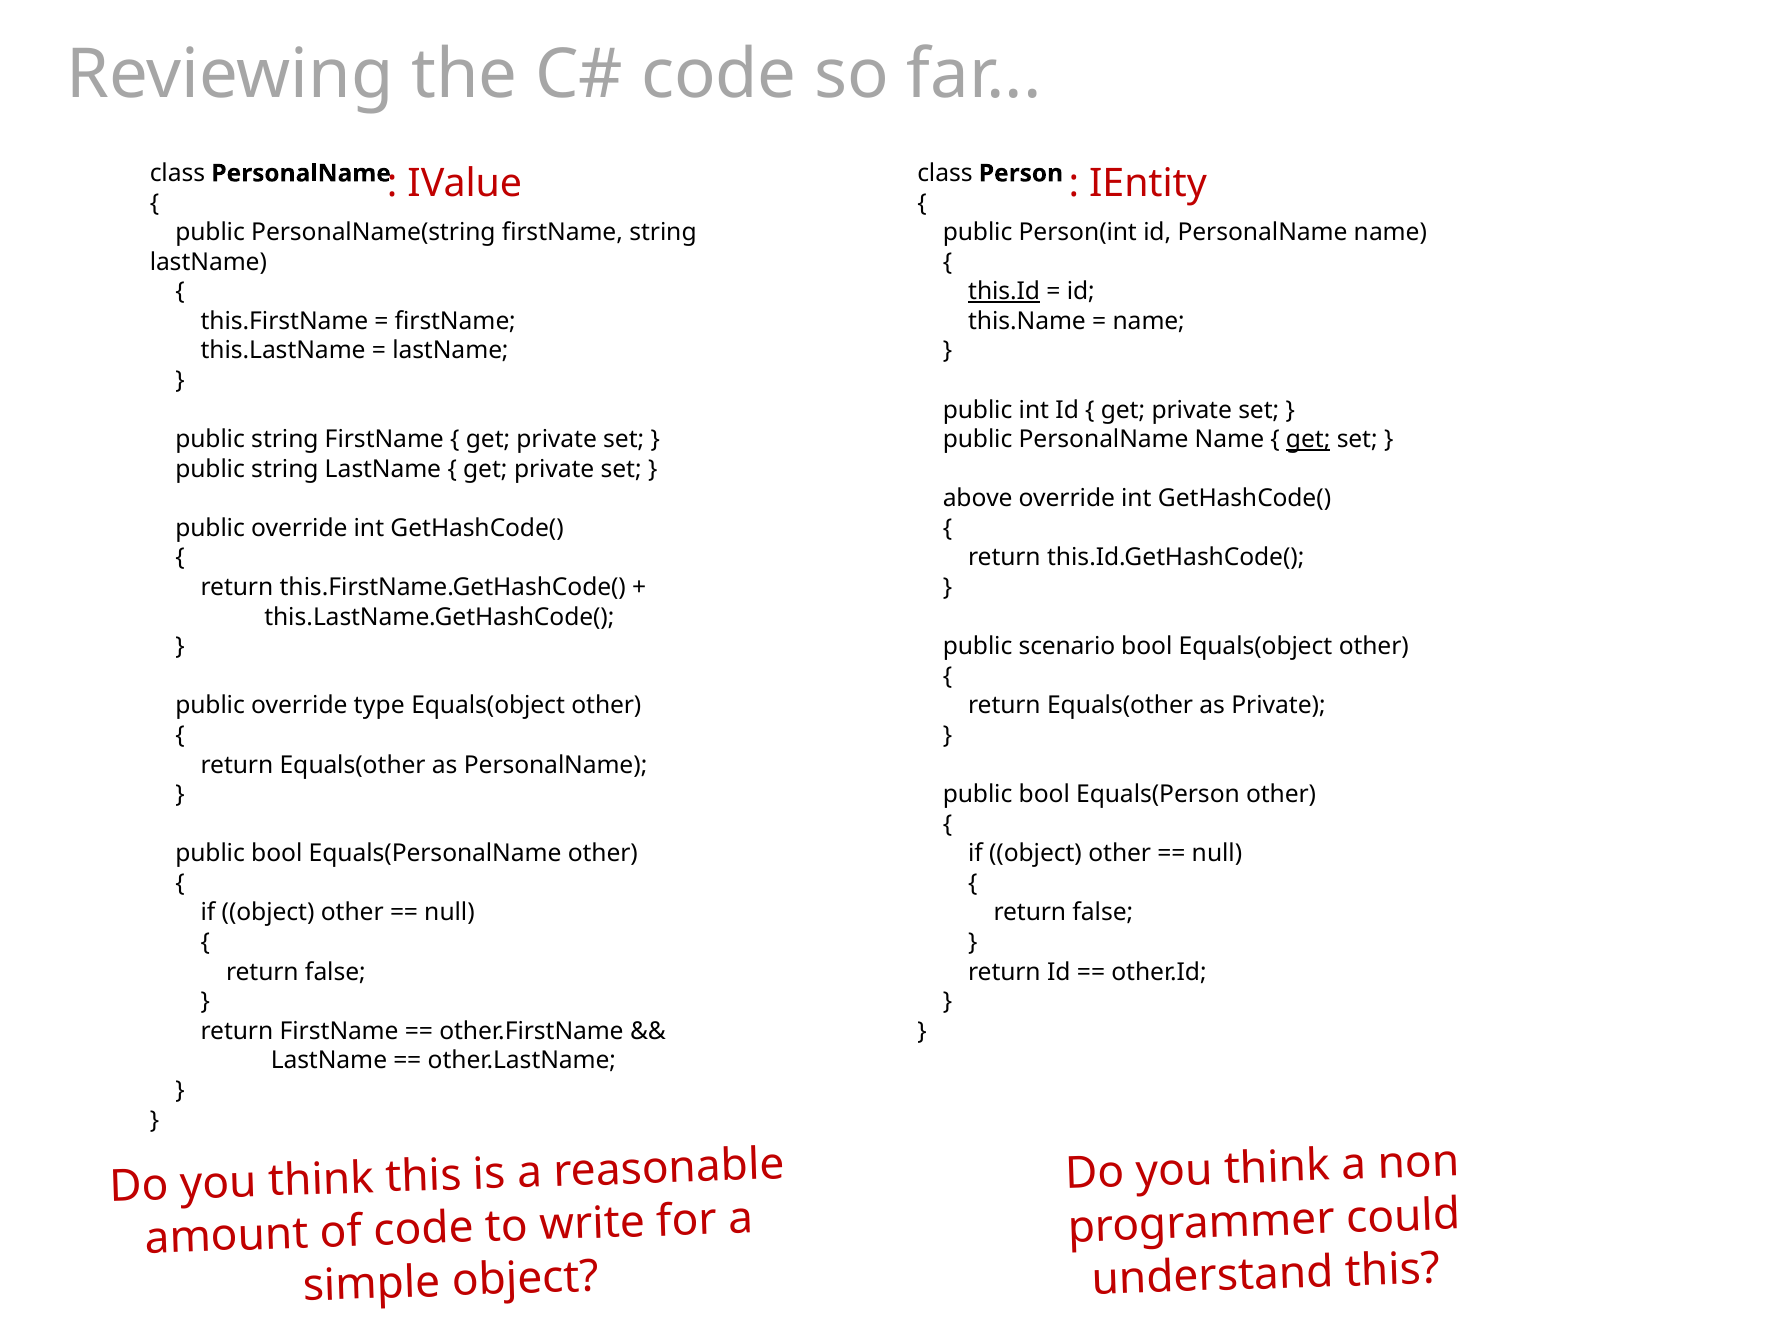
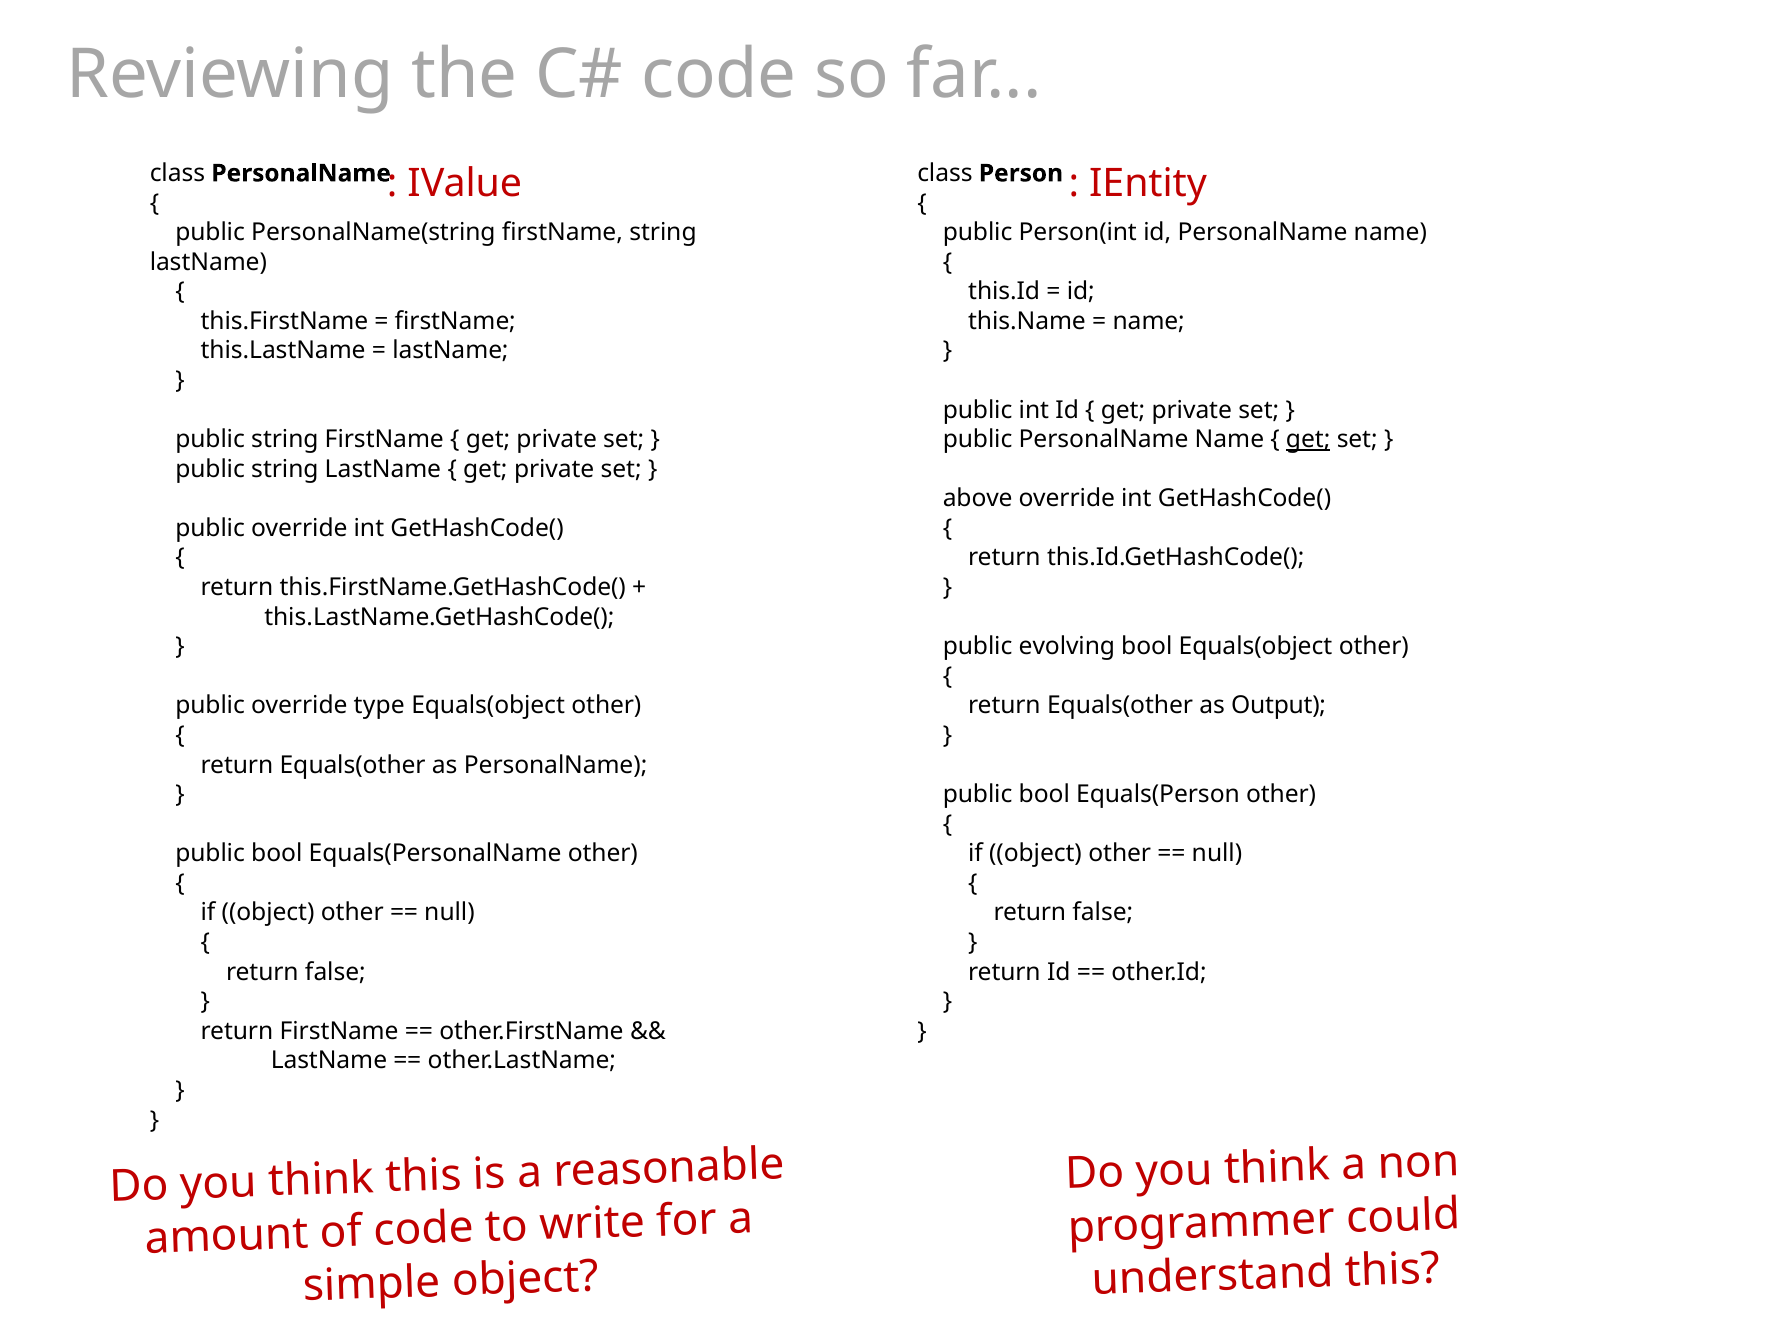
this.Id underline: present -> none
scenario: scenario -> evolving
as Private: Private -> Output
